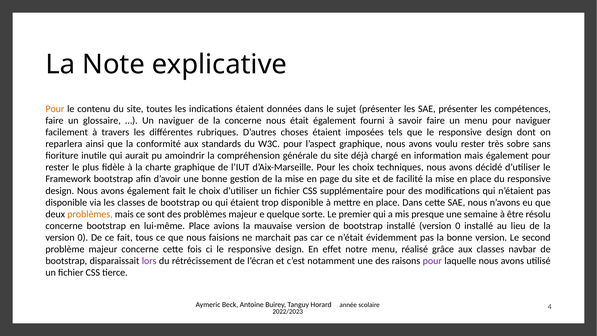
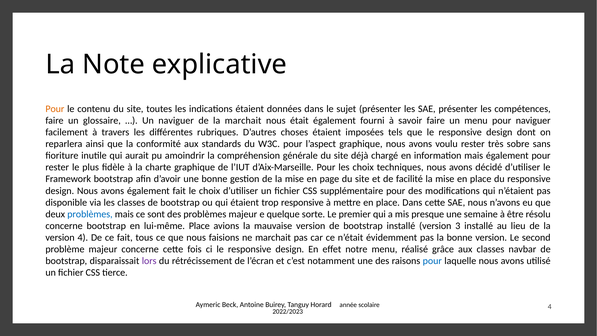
la concerne: concerne -> marchait
trop disponible: disponible -> responsive
problèmes at (90, 214) colour: orange -> blue
installé version 0: 0 -> 3
0 at (83, 237): 0 -> 4
pour at (432, 261) colour: purple -> blue
